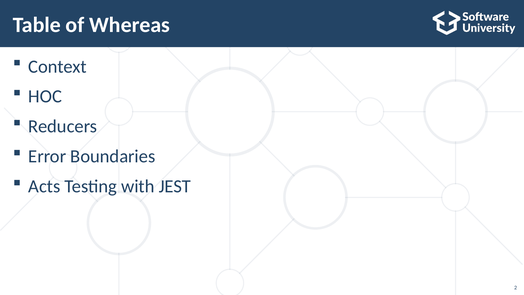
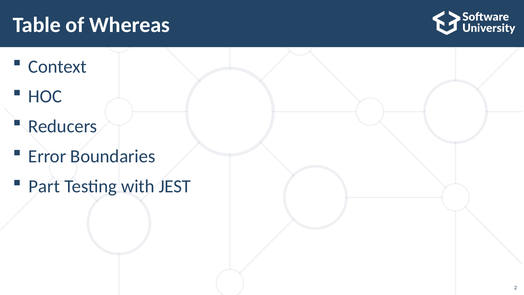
Acts: Acts -> Part
